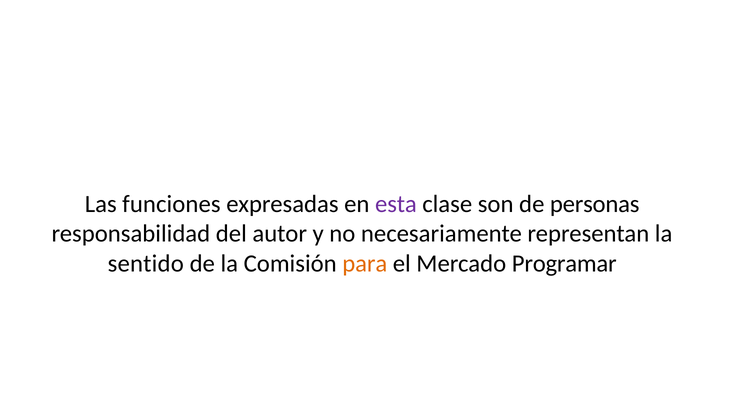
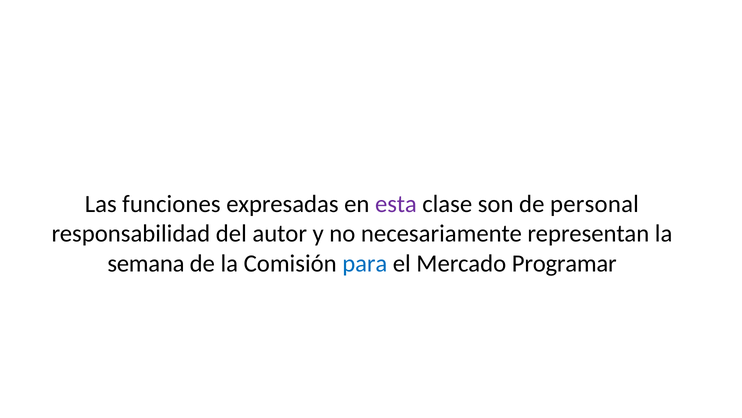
personas: personas -> personal
sentido: sentido -> semana
para colour: orange -> blue
